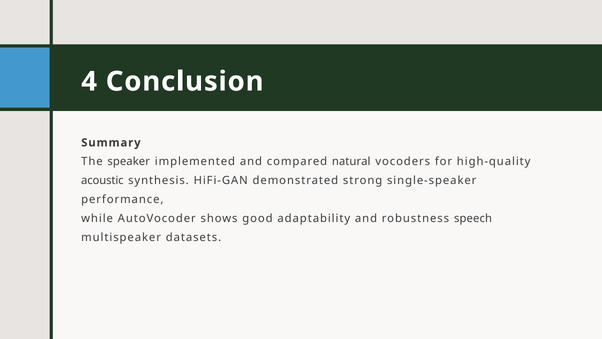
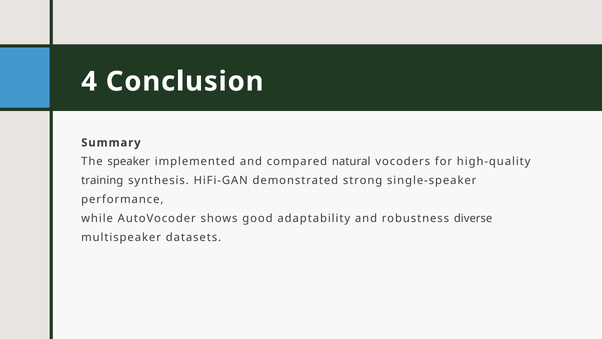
acoustic: acoustic -> training
speech: speech -> diverse
